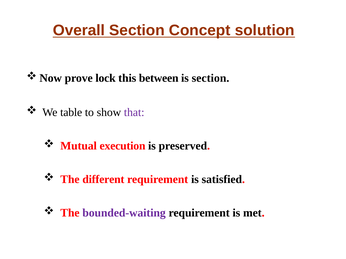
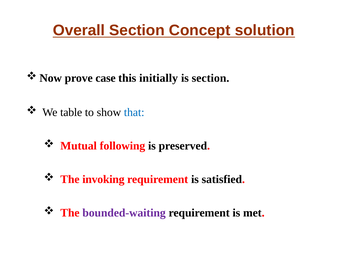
lock: lock -> case
between: between -> initially
that colour: purple -> blue
execution: execution -> following
different: different -> invoking
